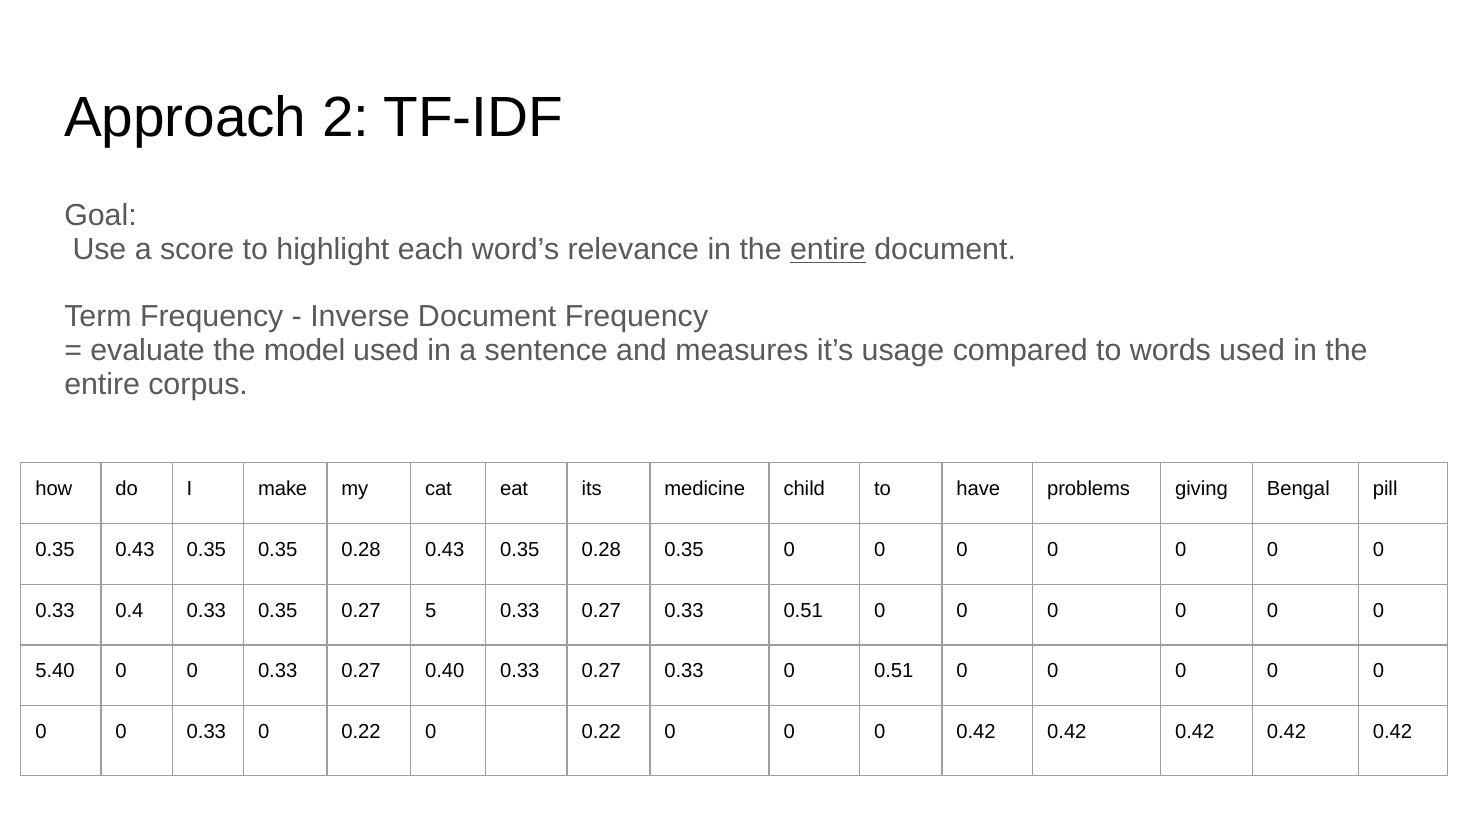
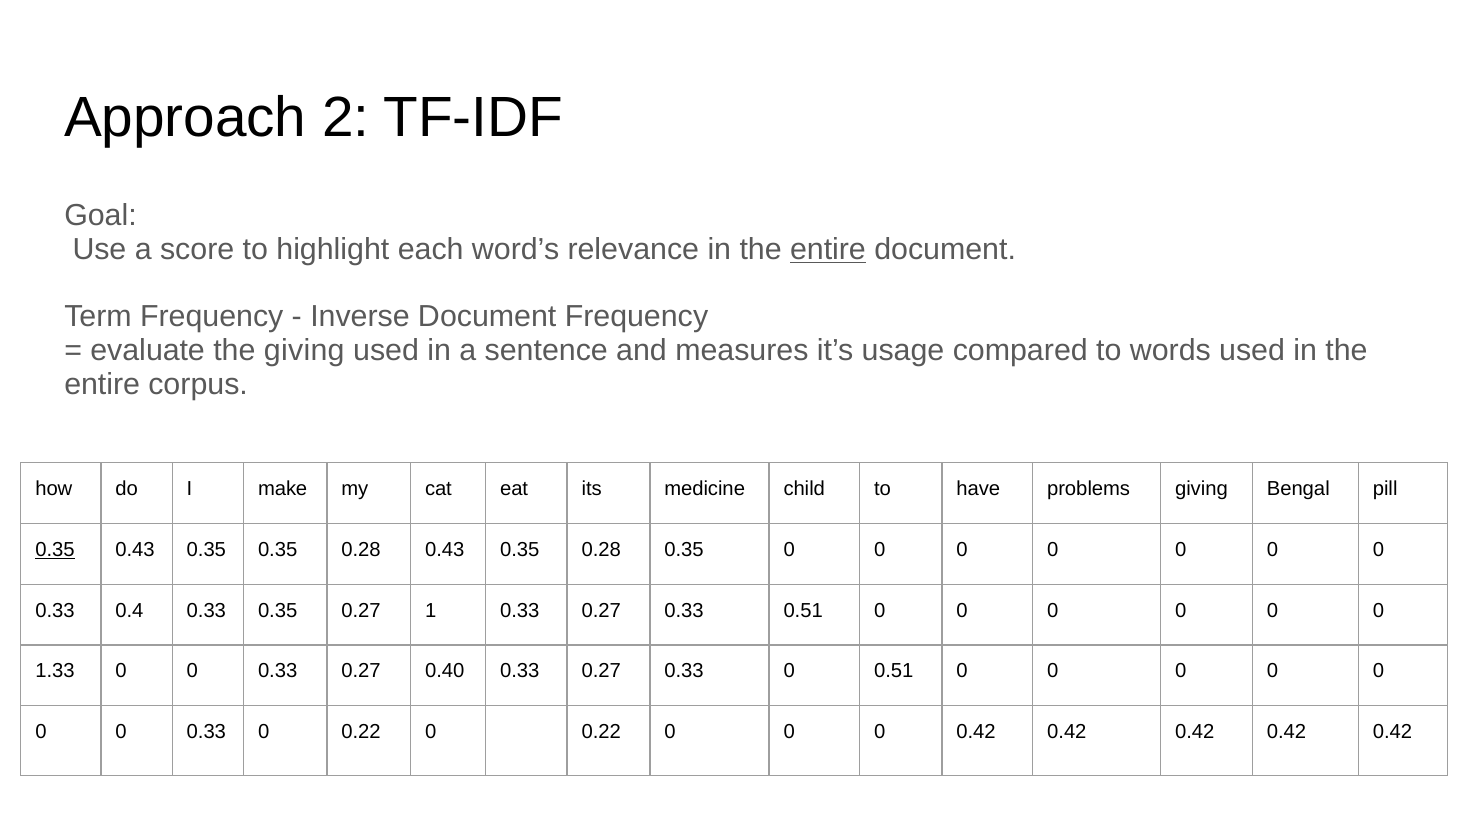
the model: model -> giving
0.35 at (55, 550) underline: none -> present
5: 5 -> 1
5.40: 5.40 -> 1.33
